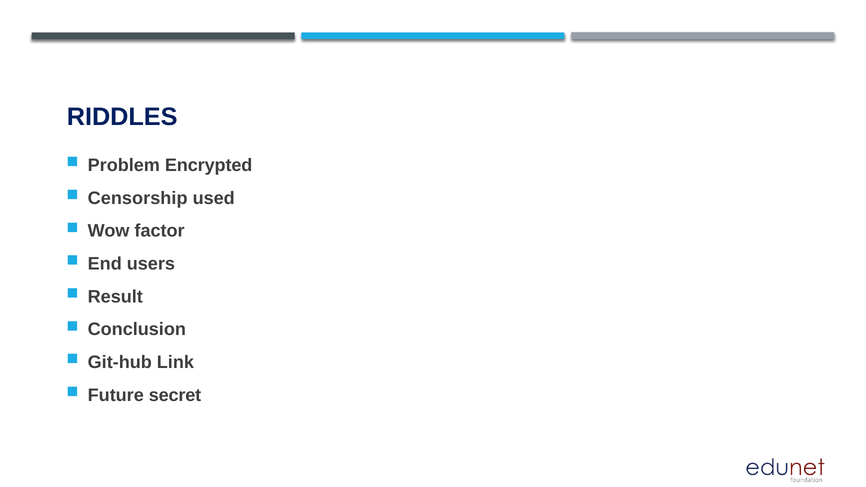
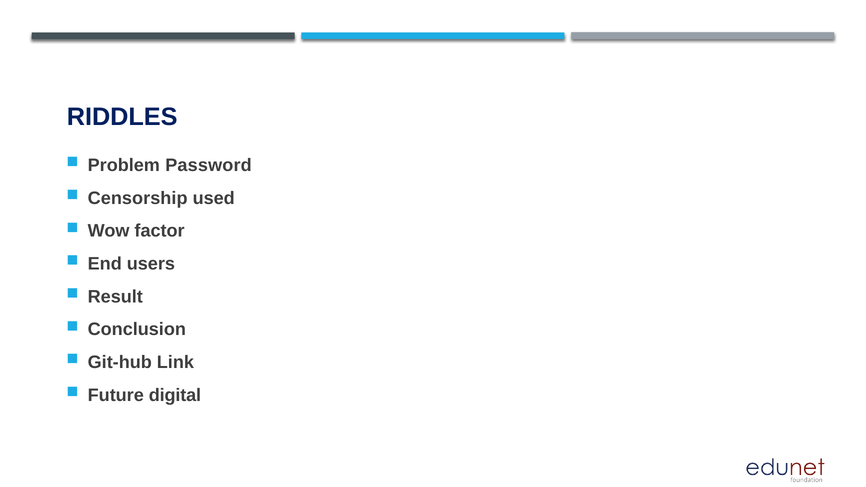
Encrypted: Encrypted -> Password
secret: secret -> digital
